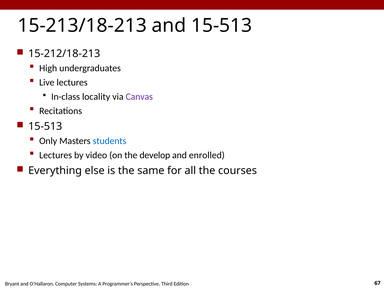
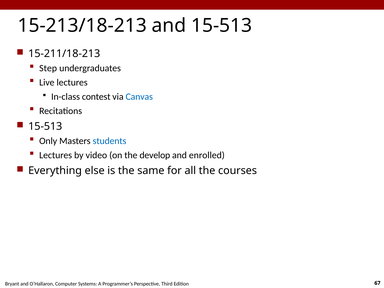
15-212/18-213: 15-212/18-213 -> 15-211/18-213
High: High -> Step
locality: locality -> contest
Canvas colour: purple -> blue
